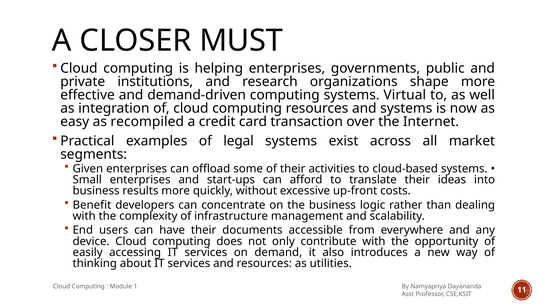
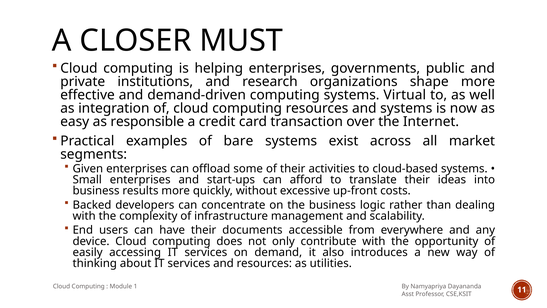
recompiled: recompiled -> responsible
legal: legal -> bare
Benefit: Benefit -> Backed
